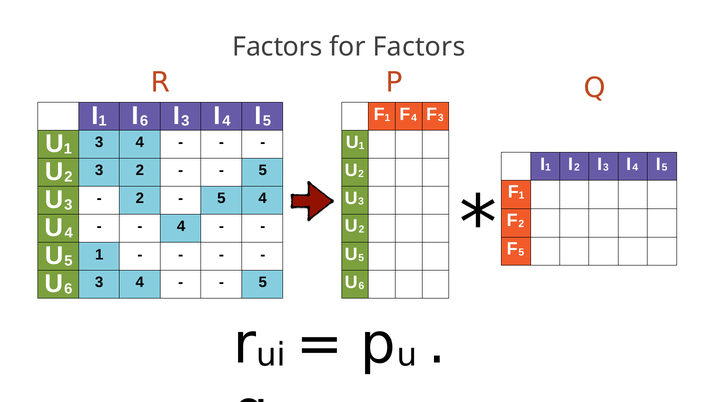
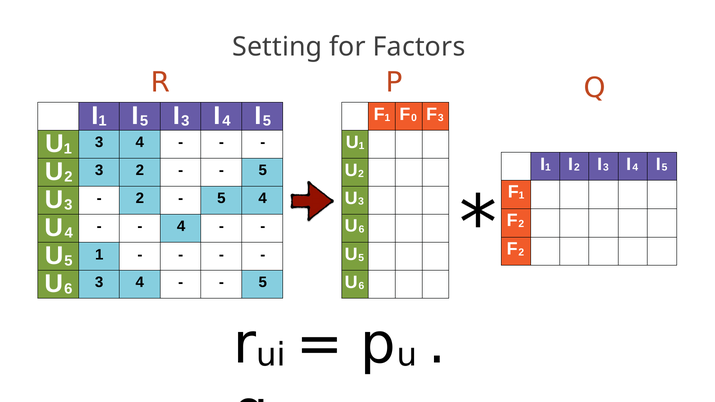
Factors at (277, 47): Factors -> Setting
6 at (144, 121): 6 -> 5
4 at (414, 118): 4 -> 0
2 at (362, 230): 2 -> 6
5 at (521, 252): 5 -> 2
